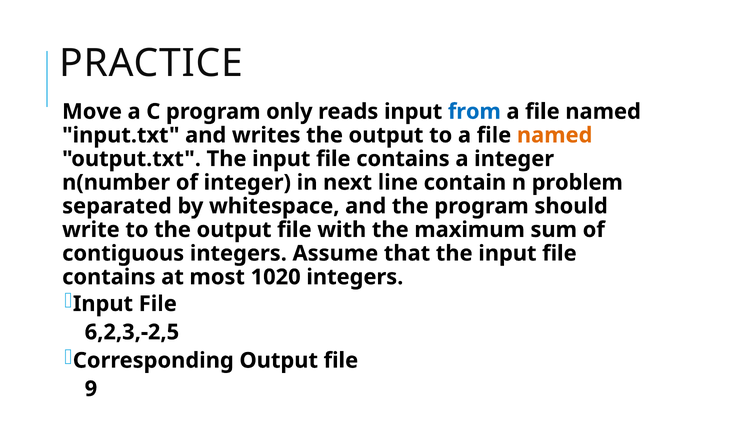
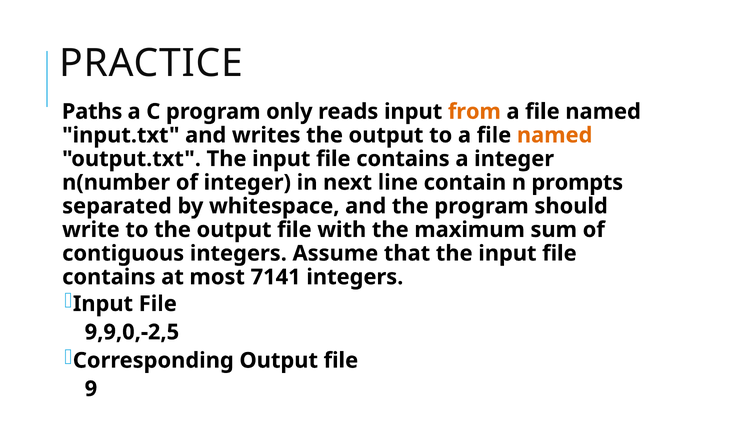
Move: Move -> Paths
from colour: blue -> orange
problem: problem -> prompts
1020: 1020 -> 7141
6,2,3,-2,5: 6,2,3,-2,5 -> 9,9,0,-2,5
